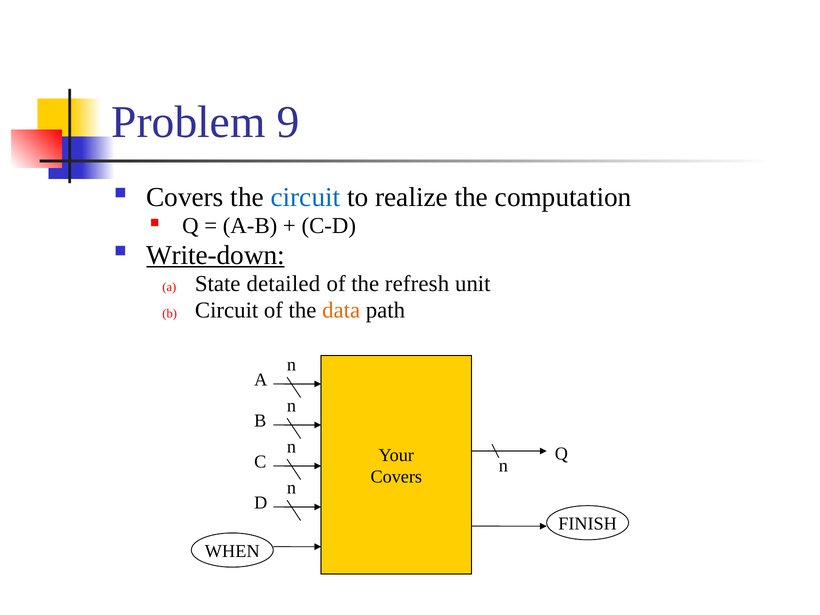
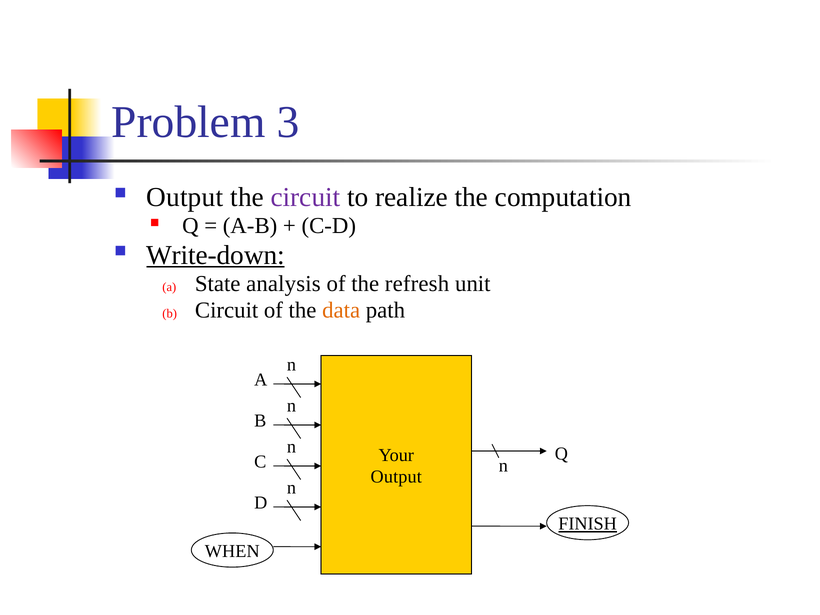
9: 9 -> 3
Covers at (185, 197): Covers -> Output
circuit at (305, 197) colour: blue -> purple
detailed: detailed -> analysis
Covers at (396, 477): Covers -> Output
FINISH underline: none -> present
